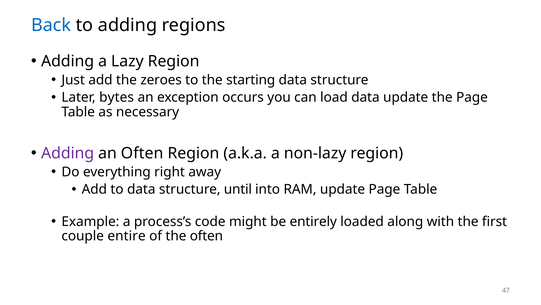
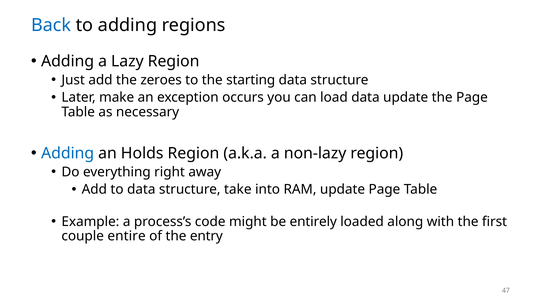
bytes: bytes -> make
Adding at (68, 153) colour: purple -> blue
an Often: Often -> Holds
until: until -> take
the often: often -> entry
